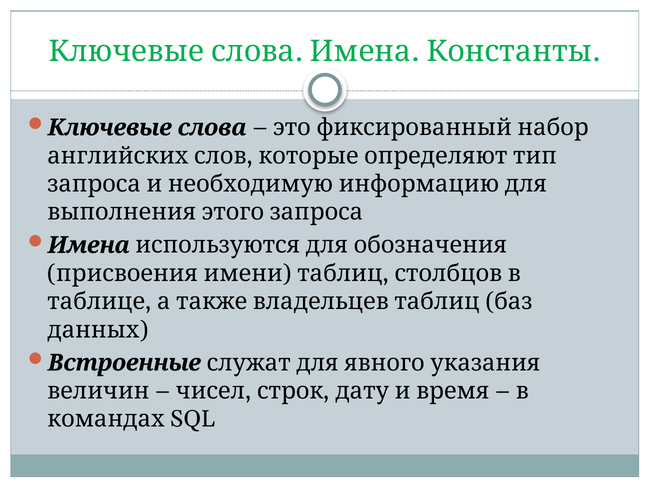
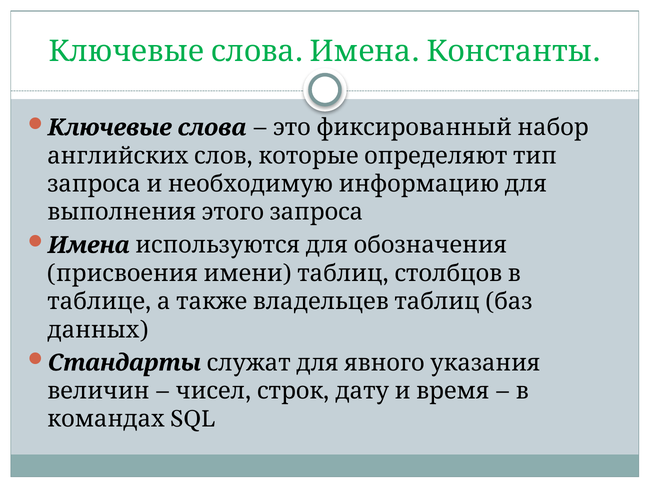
Встроенные: Встроенные -> Стандарты
